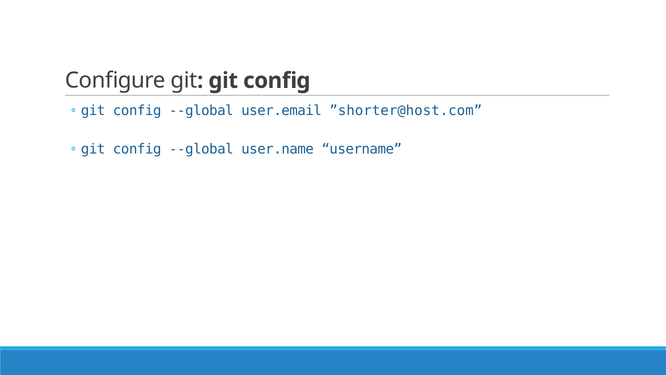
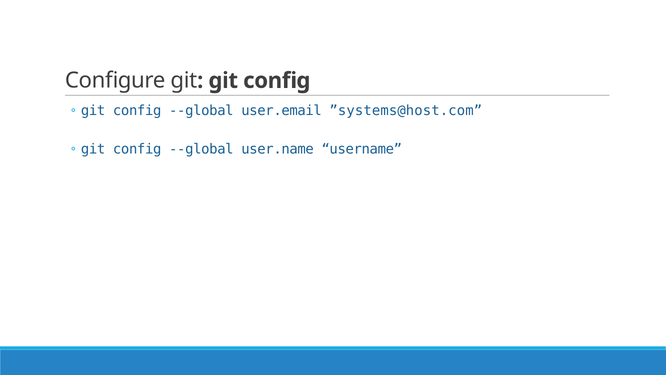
”shorter@host.com: ”shorter@host.com -> ”systems@host.com
